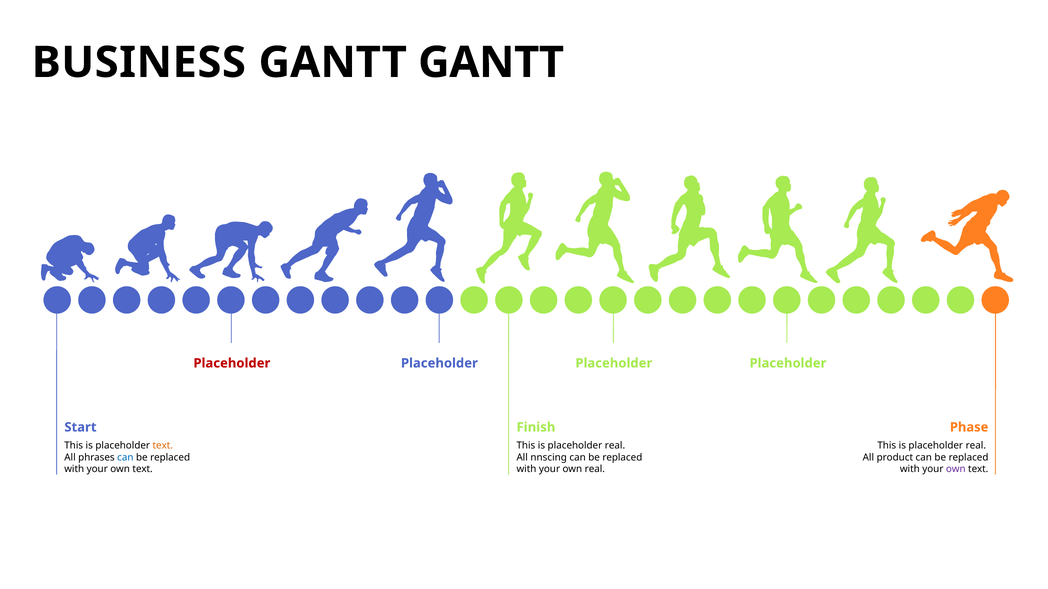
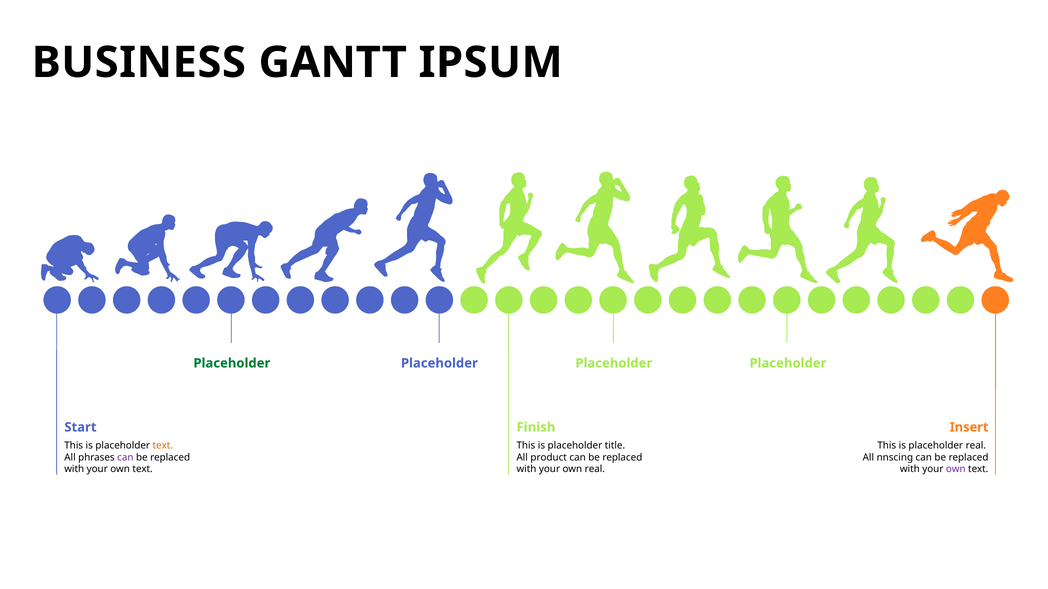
GANTT GANTT: GANTT -> IPSUM
Placeholder at (232, 363) colour: red -> green
Phase: Phase -> Insert
real at (615, 446): real -> title
can at (125, 458) colour: blue -> purple
nnscing: nnscing -> product
product: product -> nnscing
